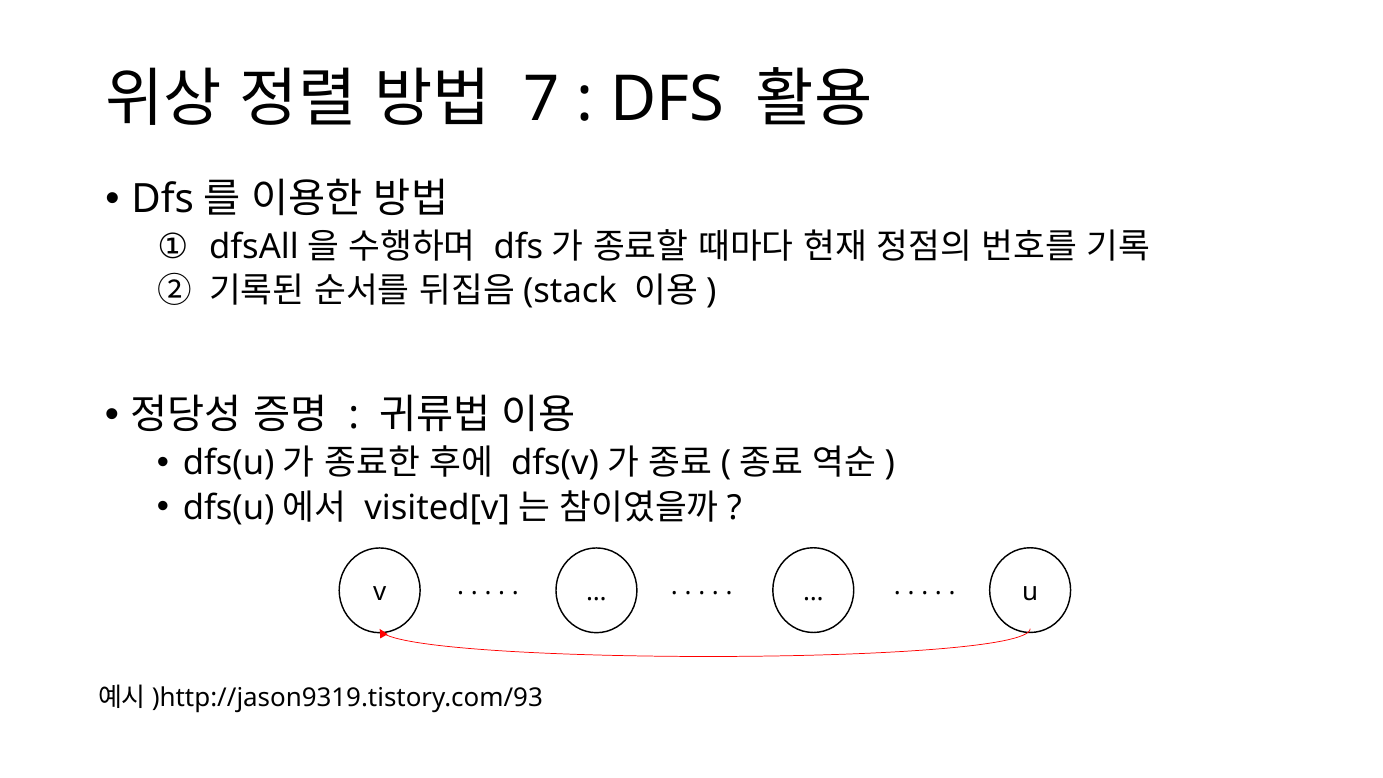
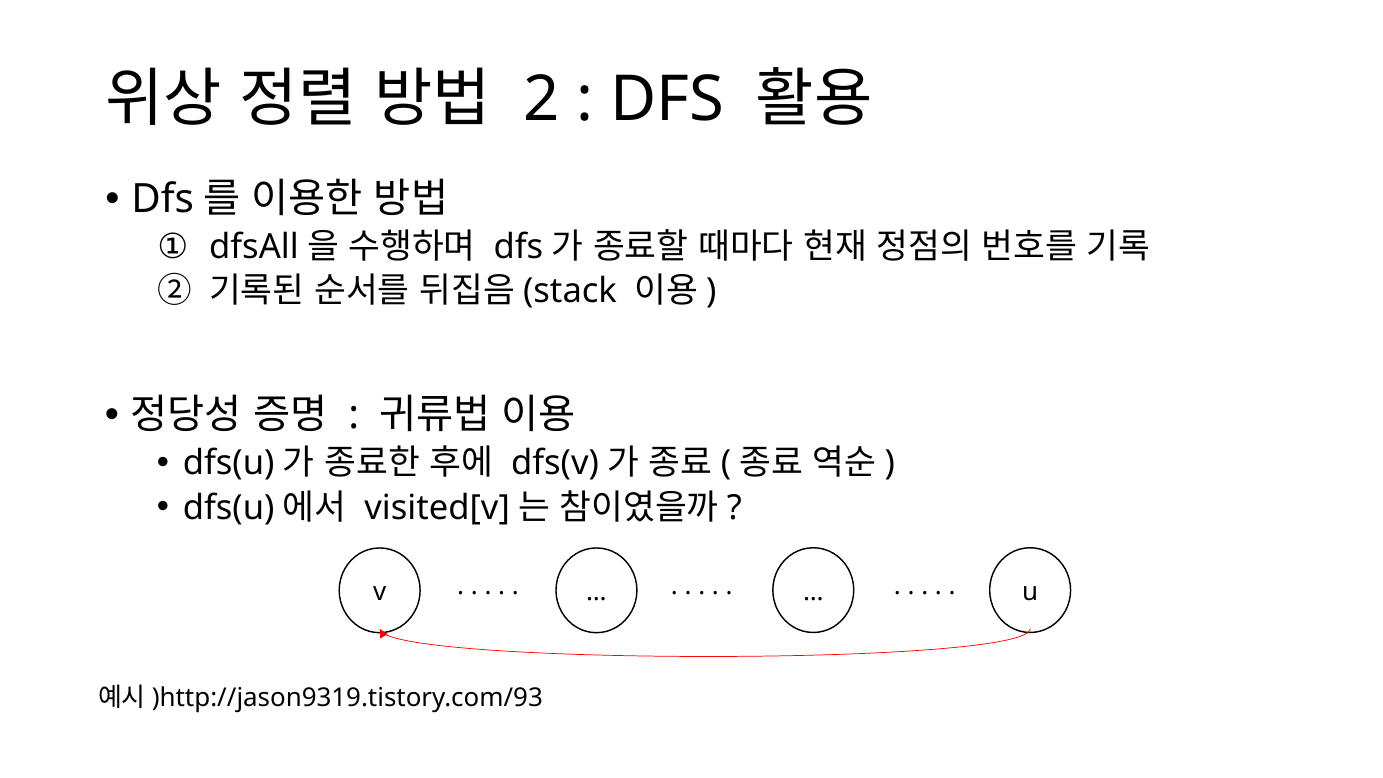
7: 7 -> 2
